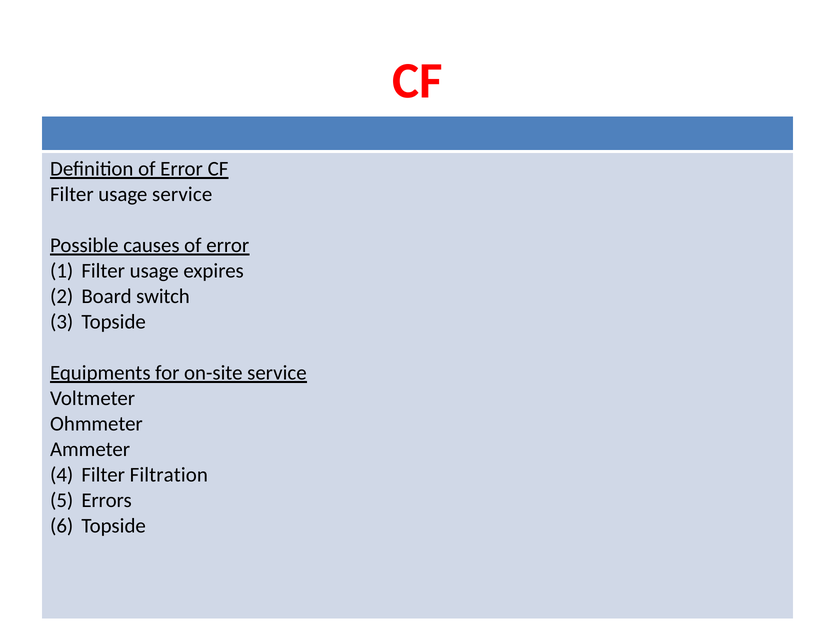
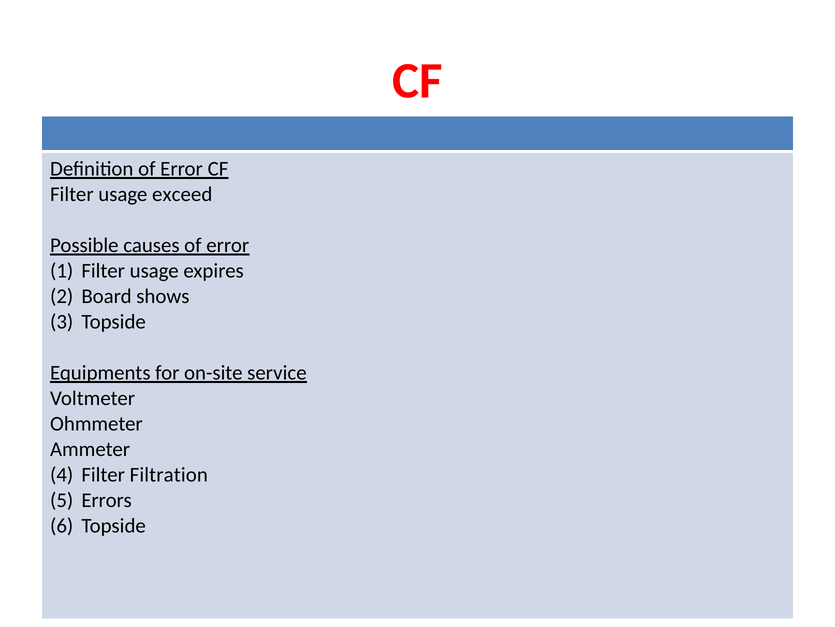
usage service: service -> exceed
switch: switch -> shows
